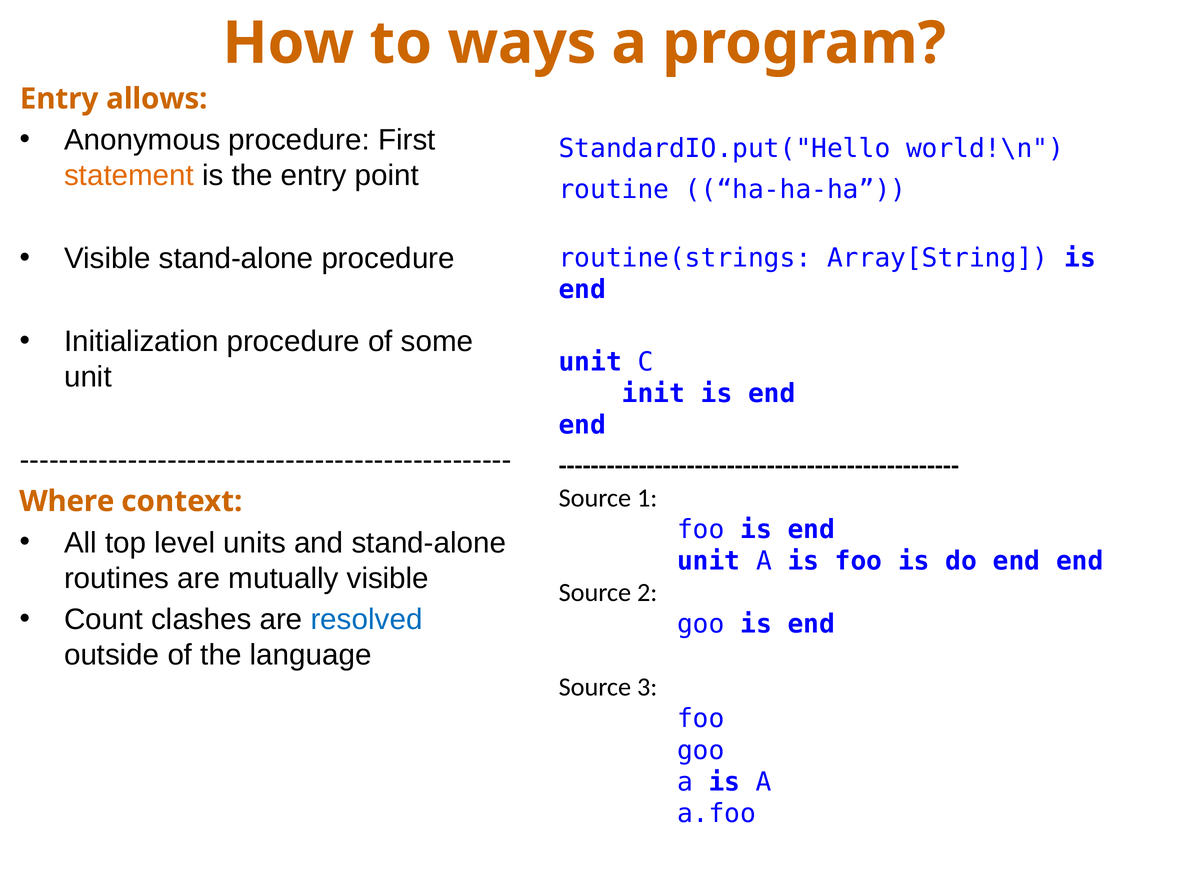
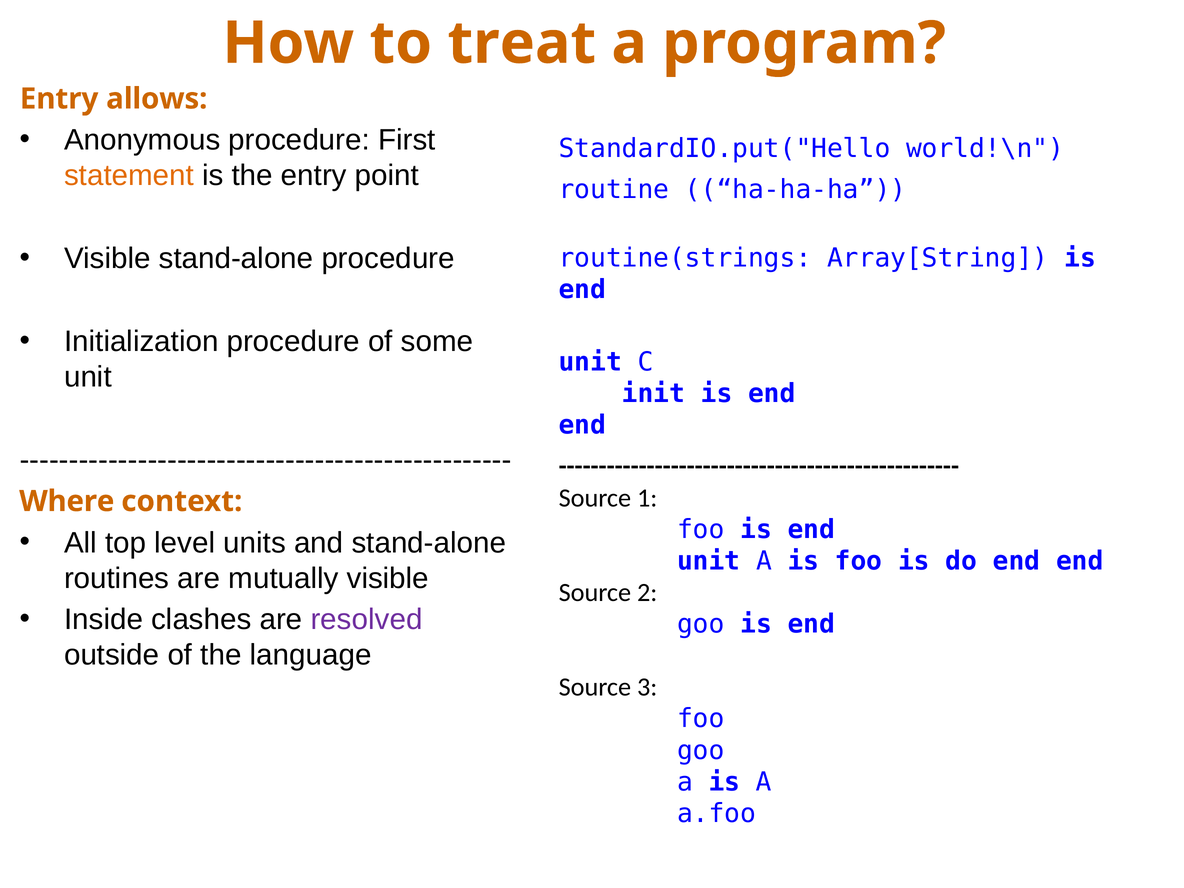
ways: ways -> treat
Count: Count -> Inside
resolved colour: blue -> purple
